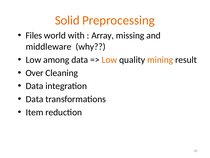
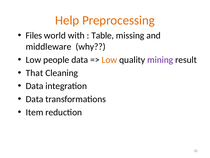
Solid: Solid -> Help
Array: Array -> Table
among: among -> people
mining colour: orange -> purple
Over: Over -> That
